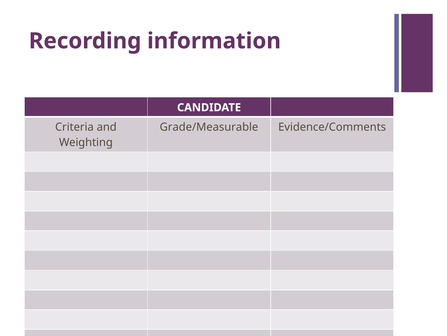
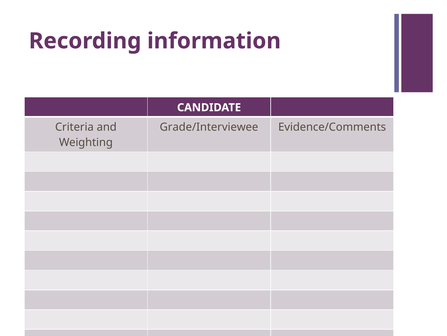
Grade/Measurable: Grade/Measurable -> Grade/Interviewee
